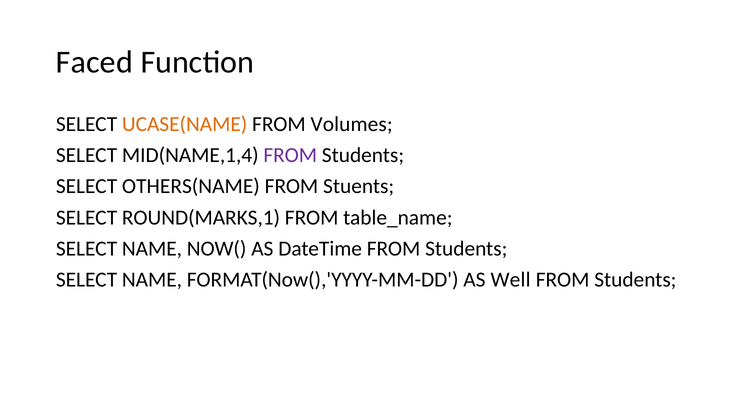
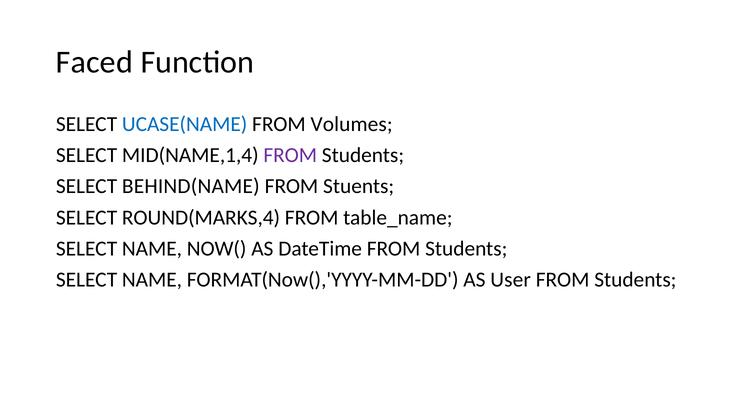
UCASE(NAME colour: orange -> blue
OTHERS(NAME: OTHERS(NAME -> BEHIND(NAME
ROUND(MARKS,1: ROUND(MARKS,1 -> ROUND(MARKS,4
Well: Well -> User
